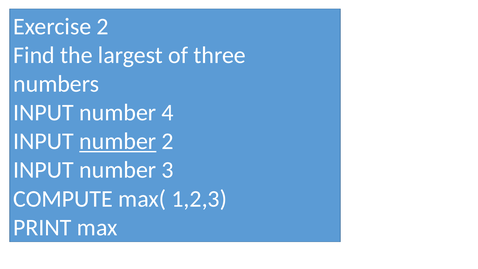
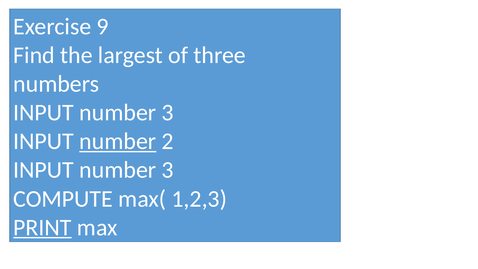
Exercise 2: 2 -> 9
4 at (168, 113): 4 -> 3
PRINT underline: none -> present
